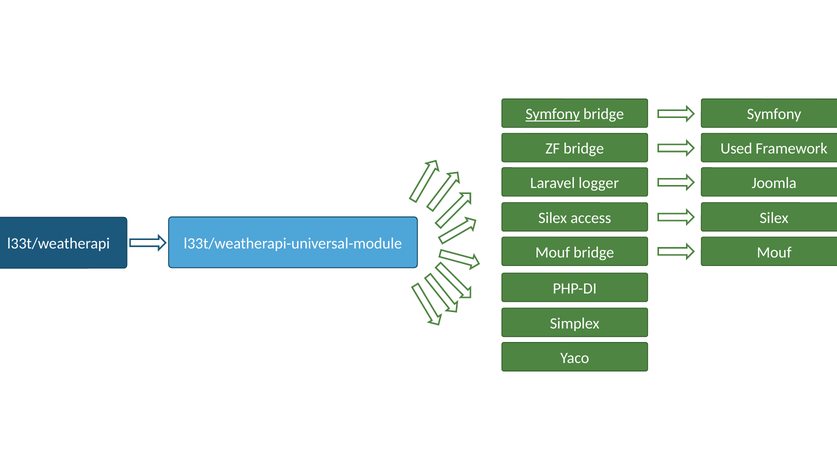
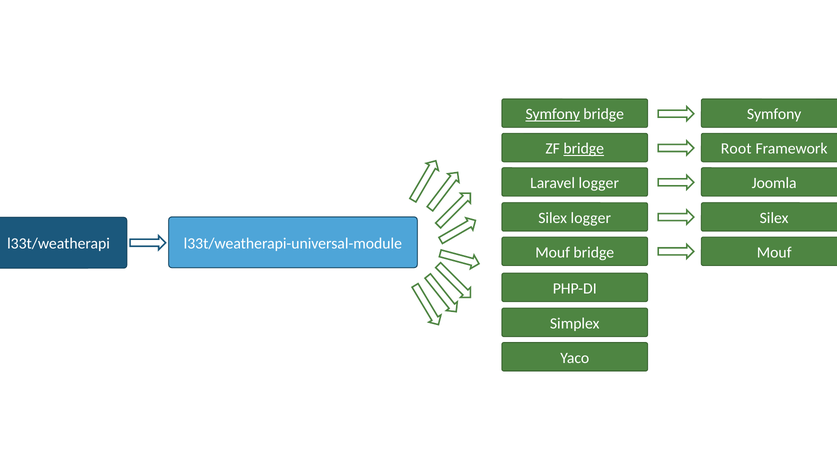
bridge at (584, 149) underline: none -> present
Used: Used -> Root
Silex access: access -> logger
